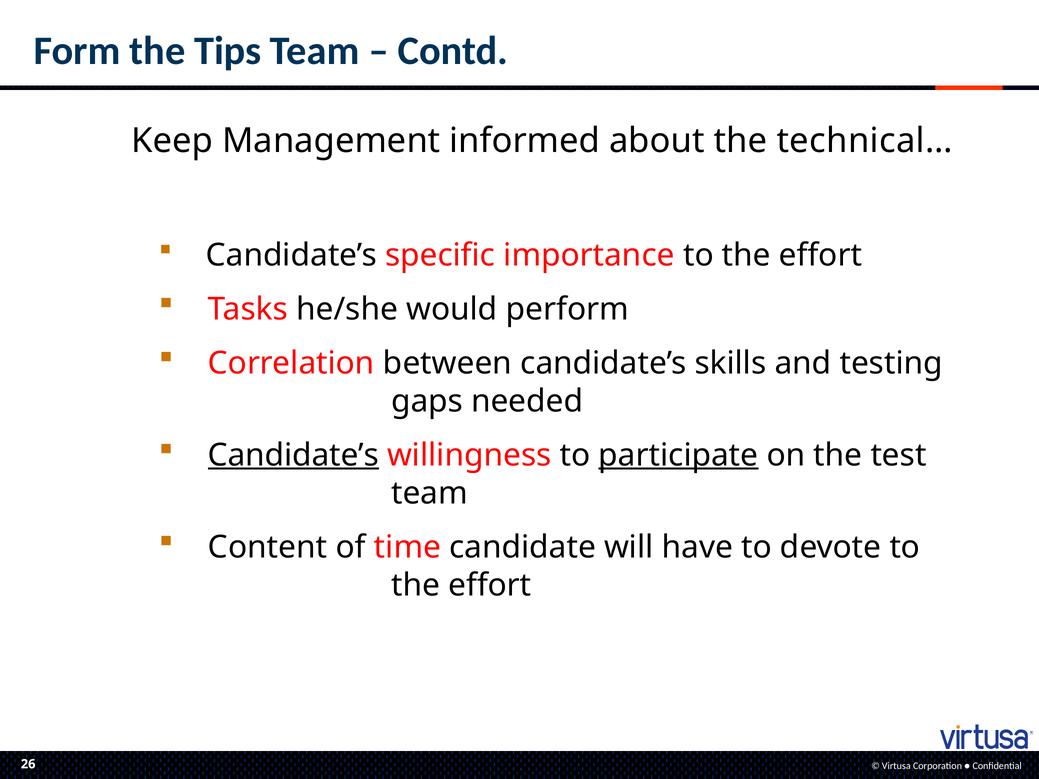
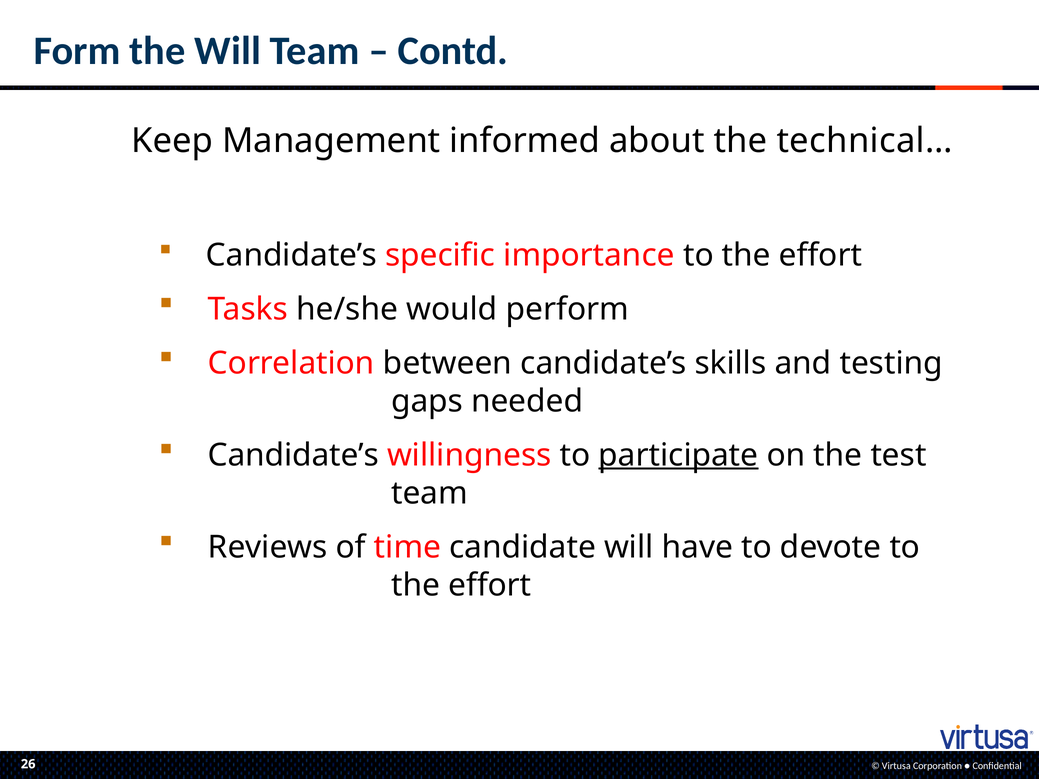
the Tips: Tips -> Will
Candidate’s at (293, 455) underline: present -> none
Content: Content -> Reviews
